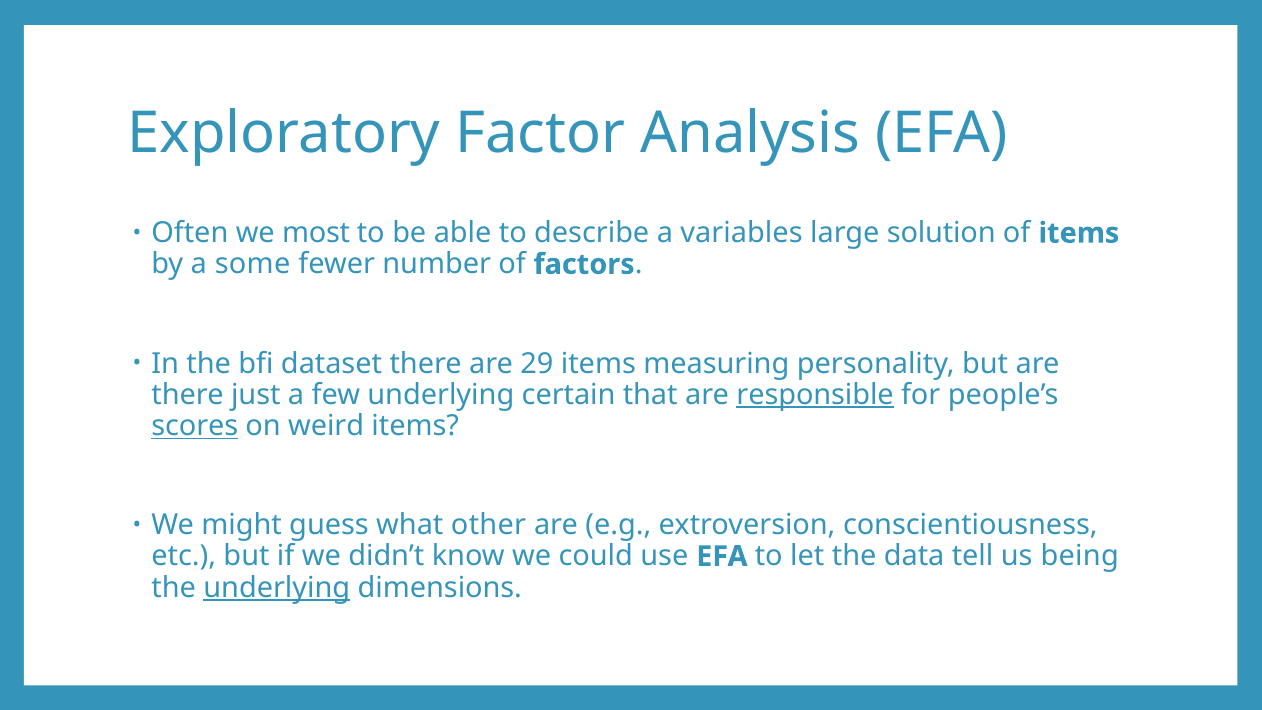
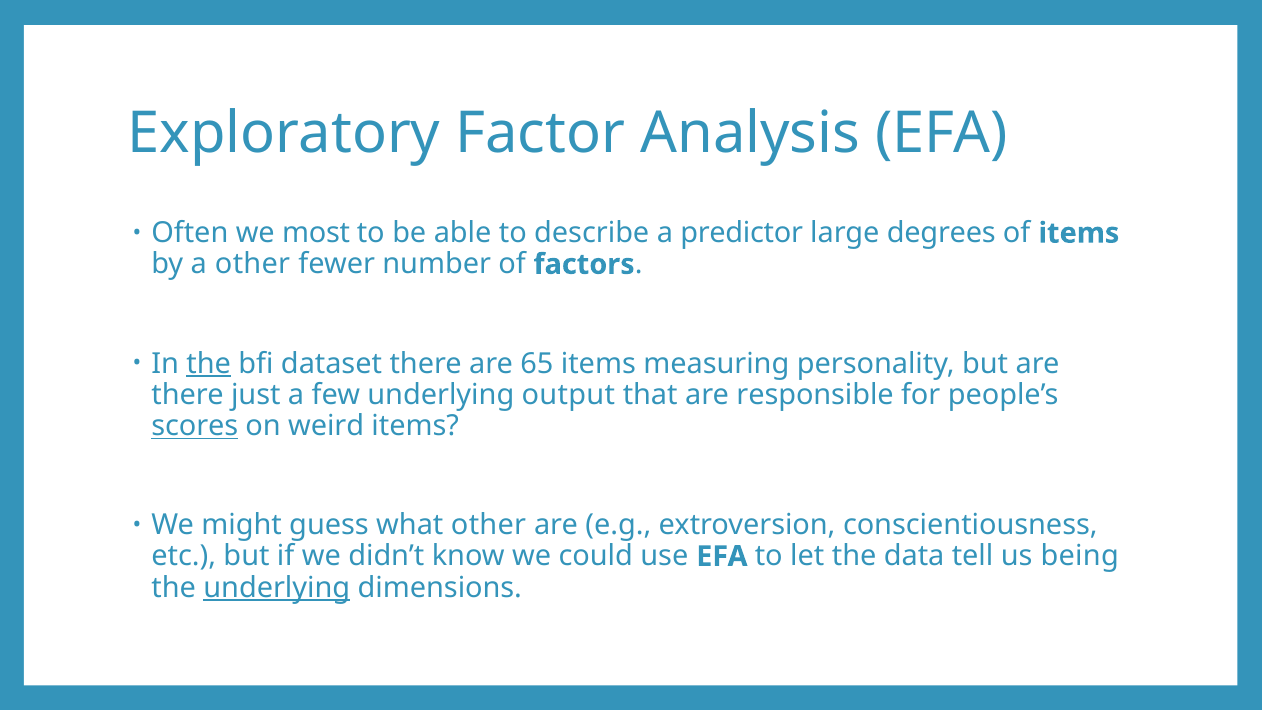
variables: variables -> predictor
solution: solution -> degrees
a some: some -> other
the at (209, 364) underline: none -> present
29: 29 -> 65
certain: certain -> output
responsible underline: present -> none
